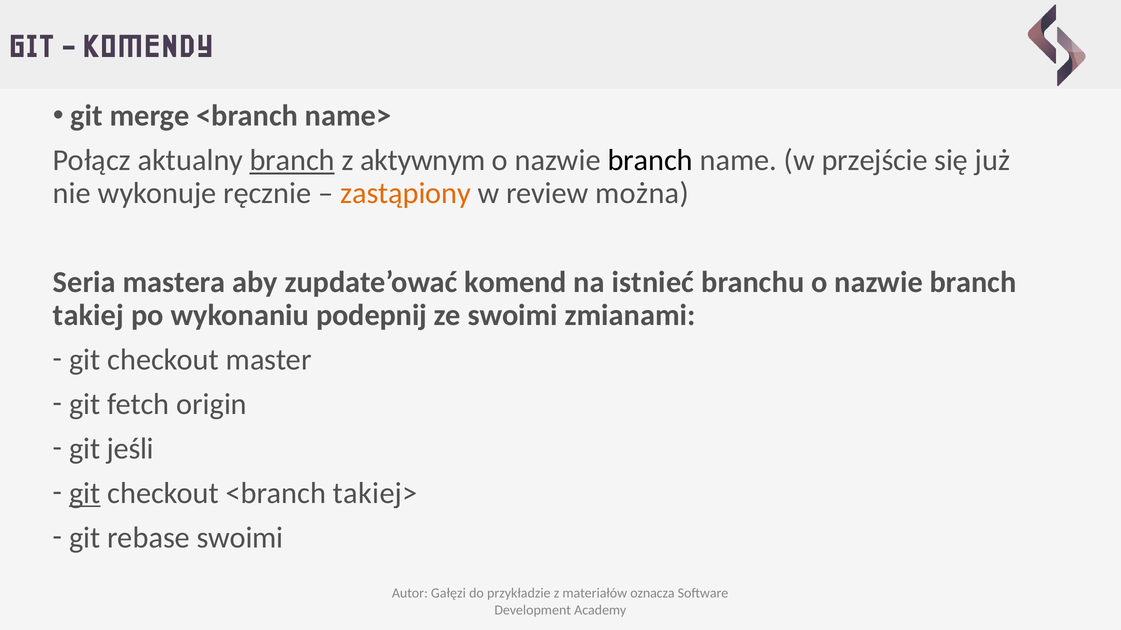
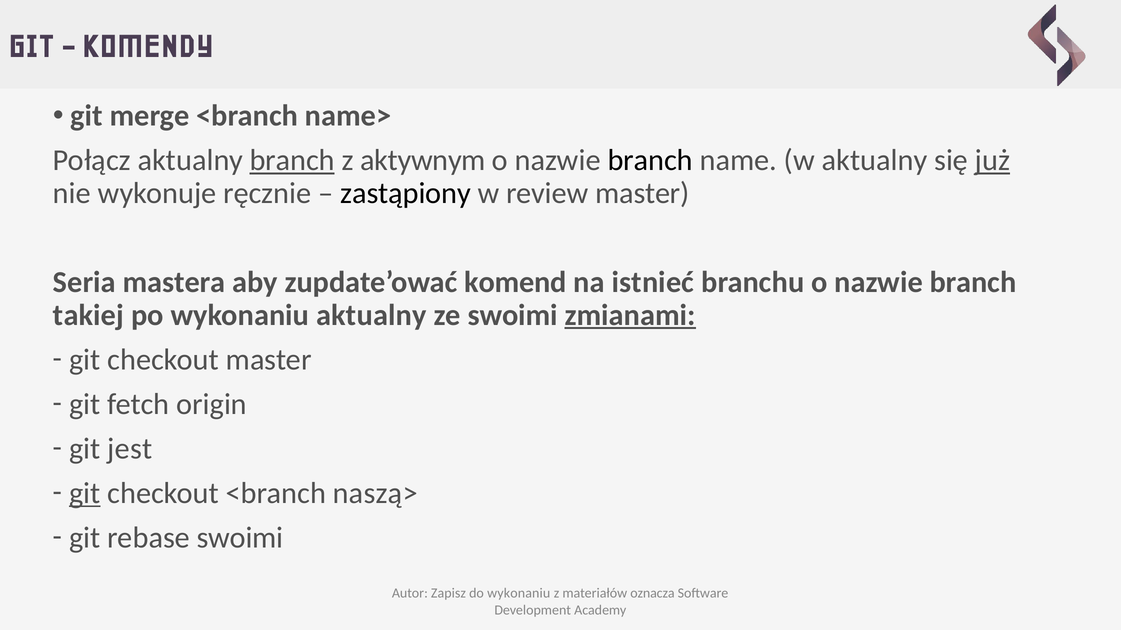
w przejście: przejście -> aktualny
już underline: none -> present
zastąpiony colour: orange -> black
review można: można -> master
wykonaniu podepnij: podepnij -> aktualny
zmianami underline: none -> present
jeśli: jeśli -> jest
takiej>: takiej> -> naszą>
Gałęzi: Gałęzi -> Zapisz
do przykładzie: przykładzie -> wykonaniu
